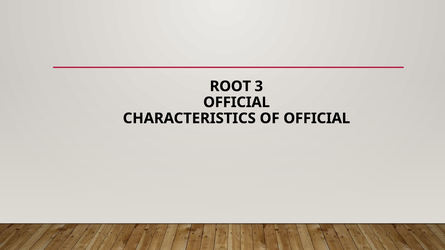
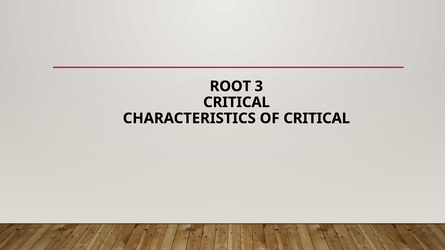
OFFICIAL at (237, 102): OFFICIAL -> CRITICAL
OF OFFICIAL: OFFICIAL -> CRITICAL
